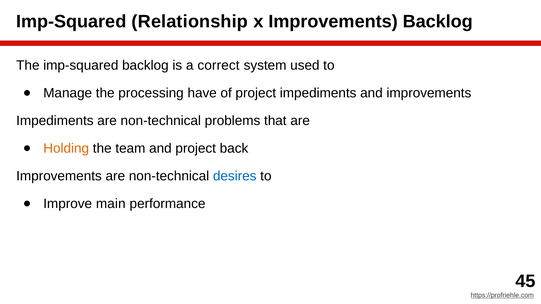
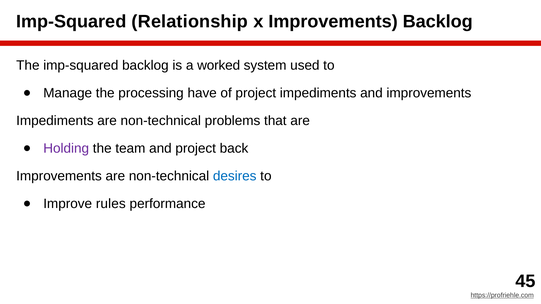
correct: correct -> worked
Holding colour: orange -> purple
main: main -> rules
